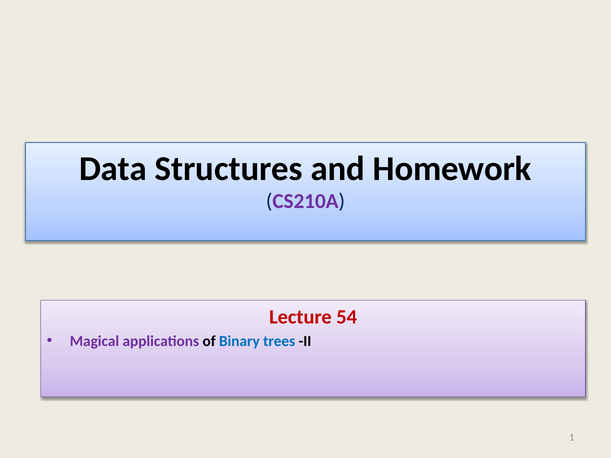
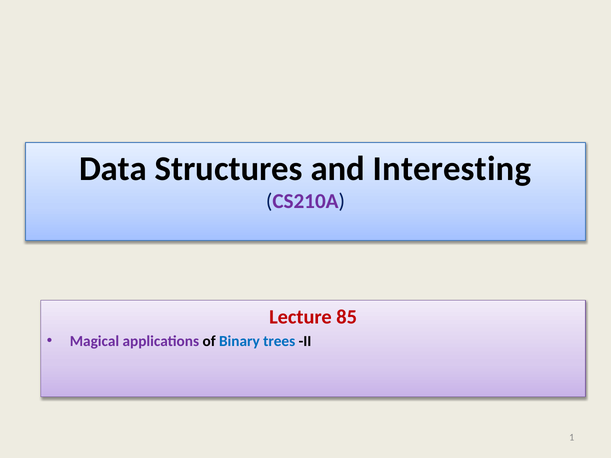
Homework: Homework -> Interesting
54: 54 -> 85
